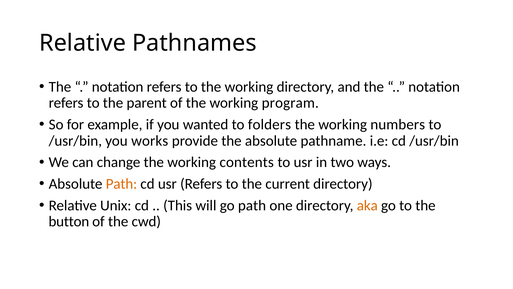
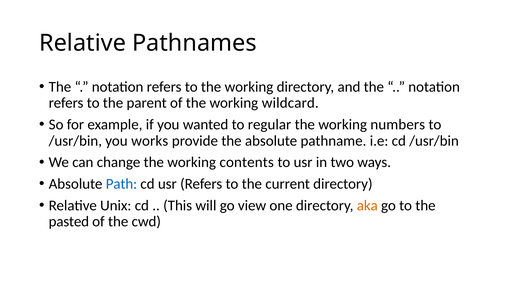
program: program -> wildcard
folders: folders -> regular
Path at (121, 184) colour: orange -> blue
go path: path -> view
button: button -> pasted
